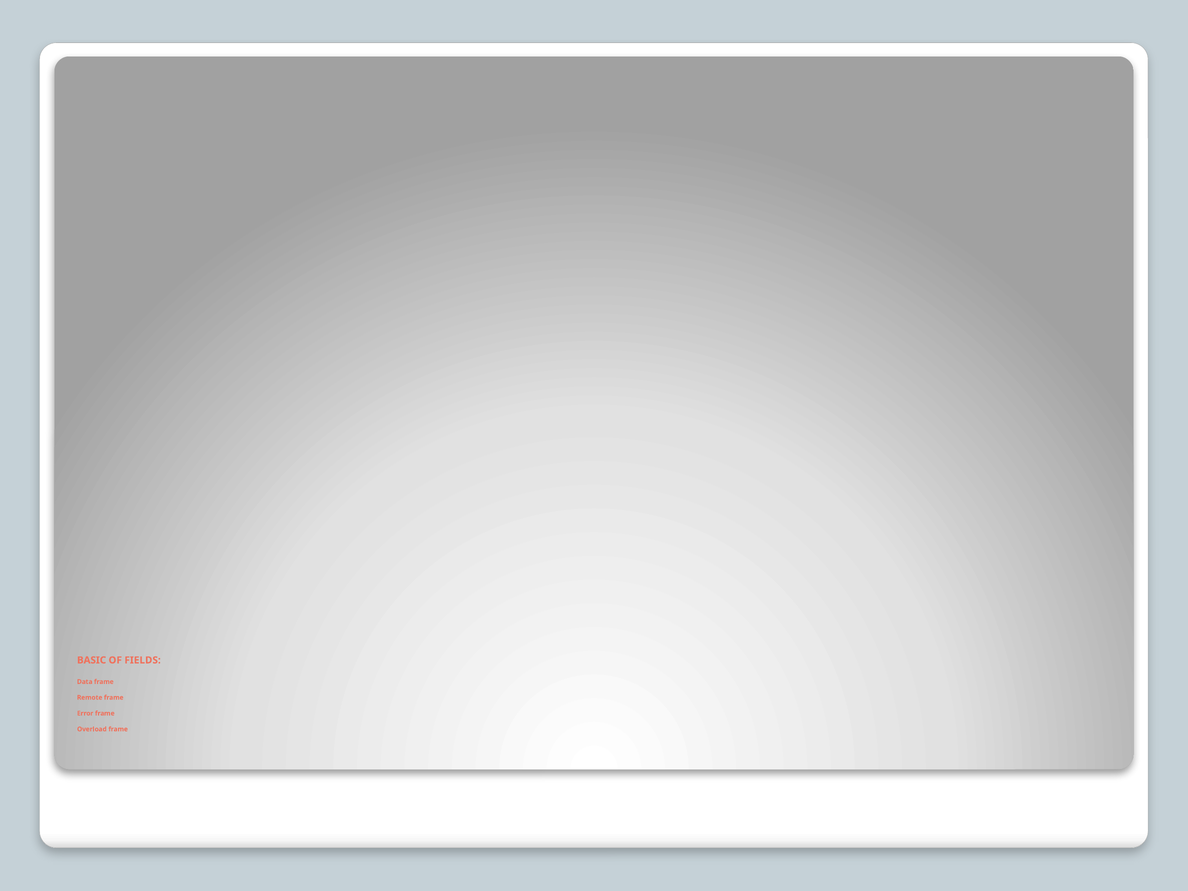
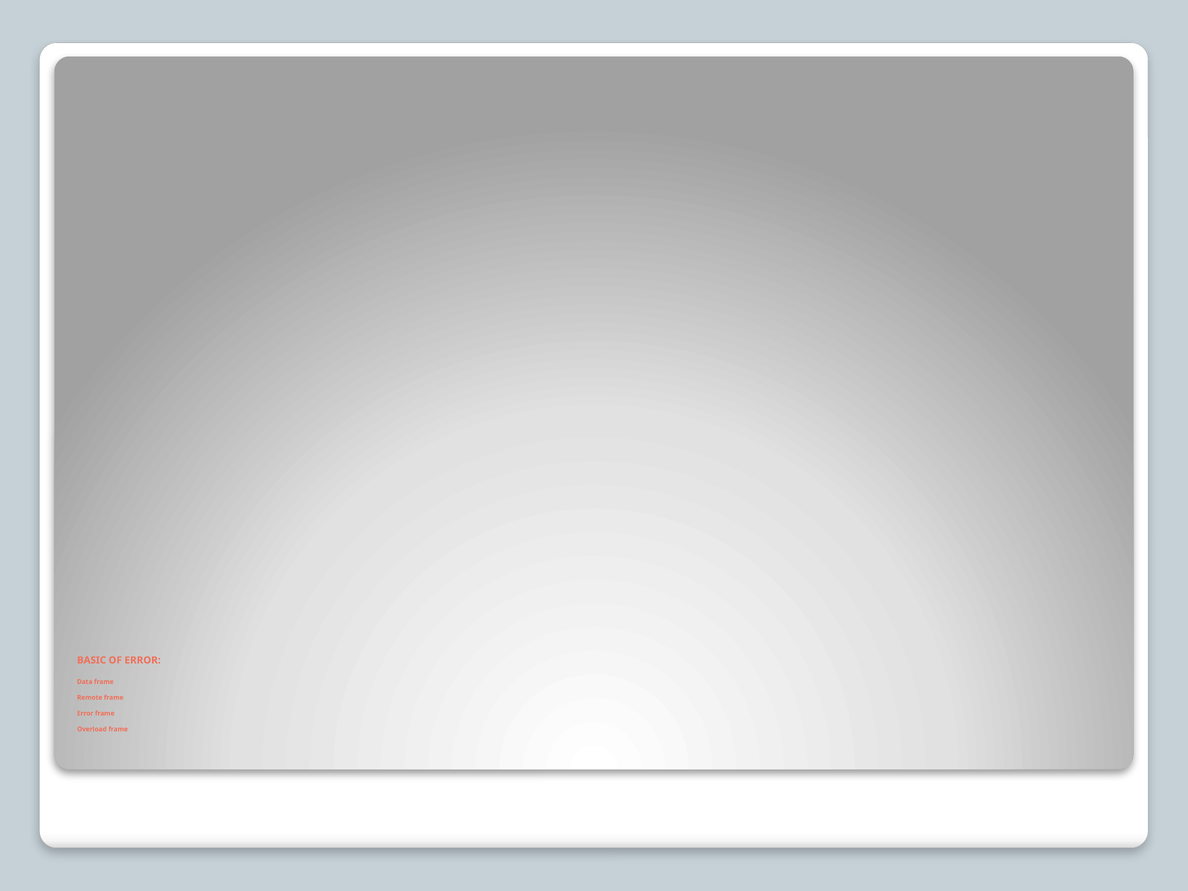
OF FIELDS: FIELDS -> ERROR
